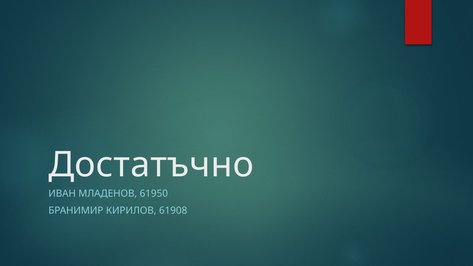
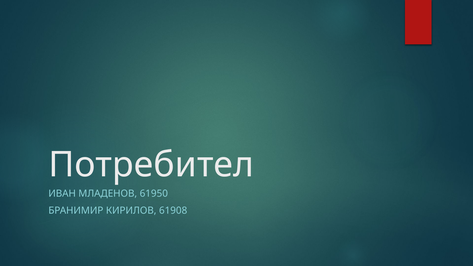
Достатъчно: Достатъчно -> Потребител
